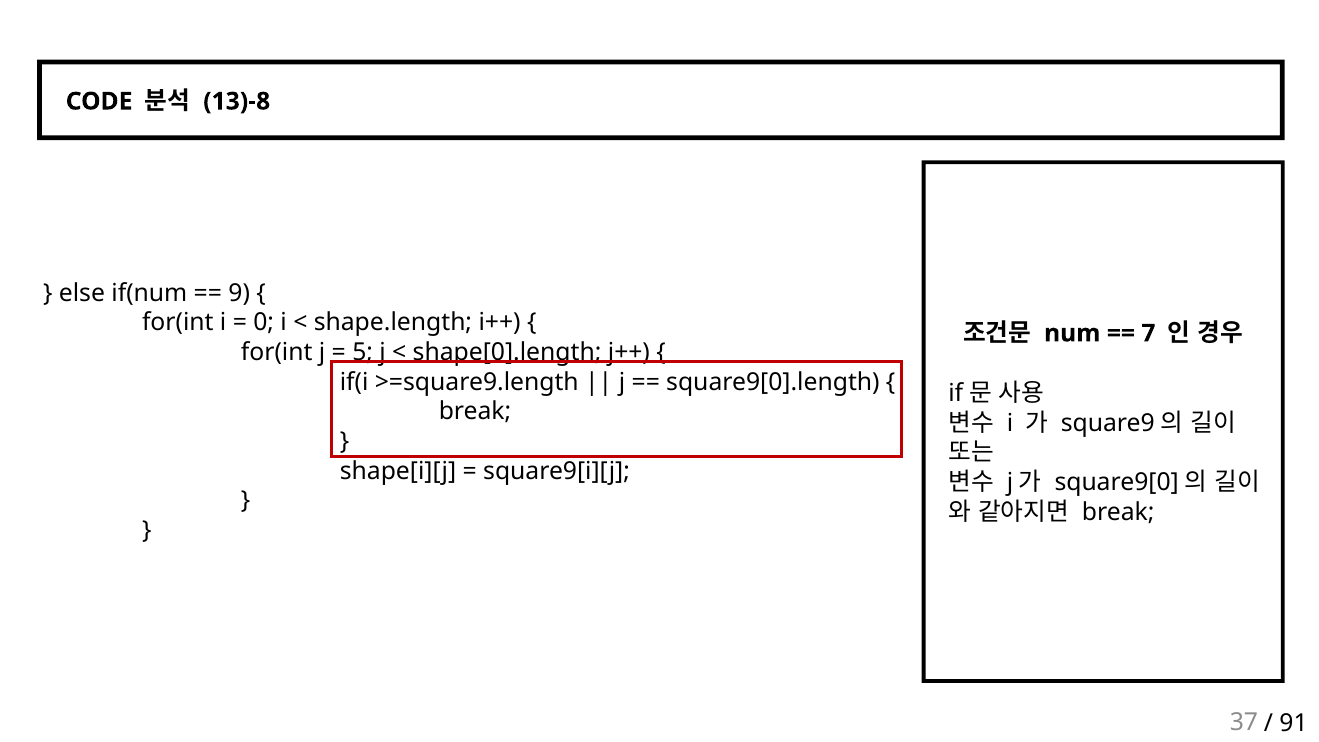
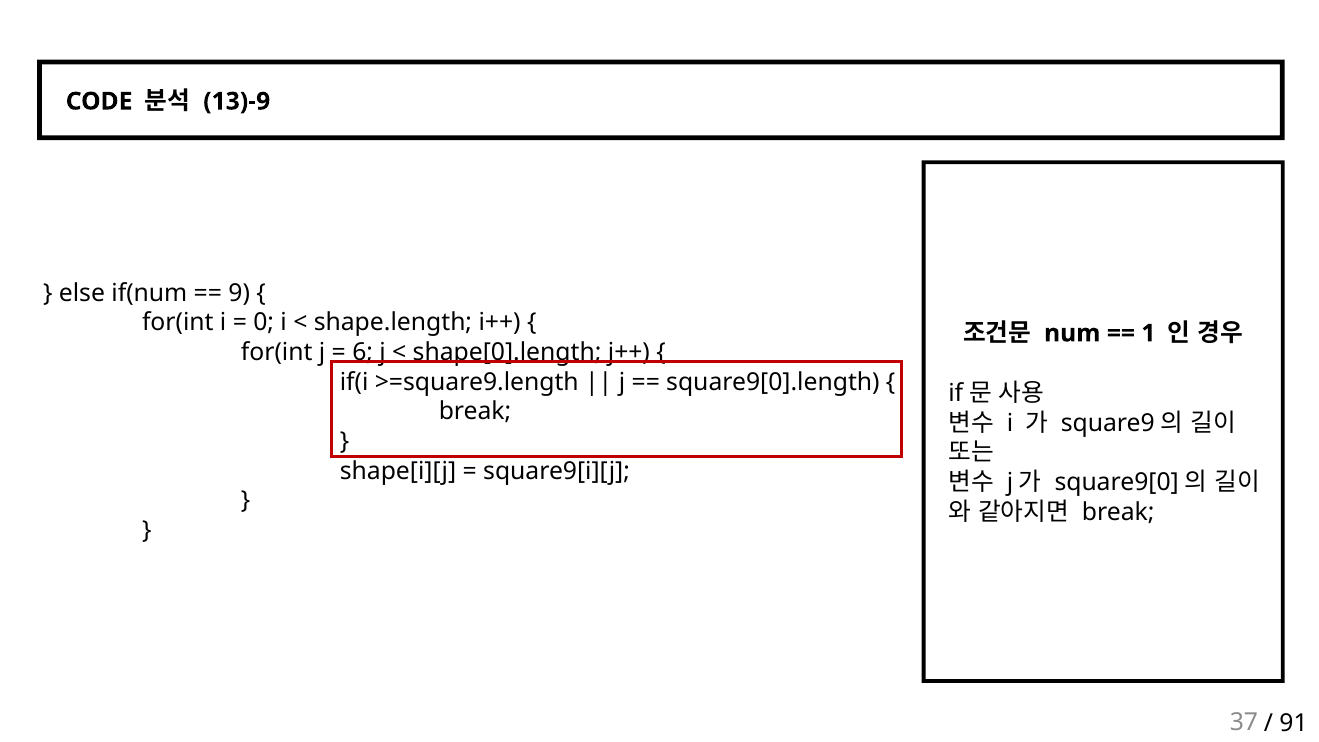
13)-8: 13)-8 -> 13)-9
7: 7 -> 1
5: 5 -> 6
